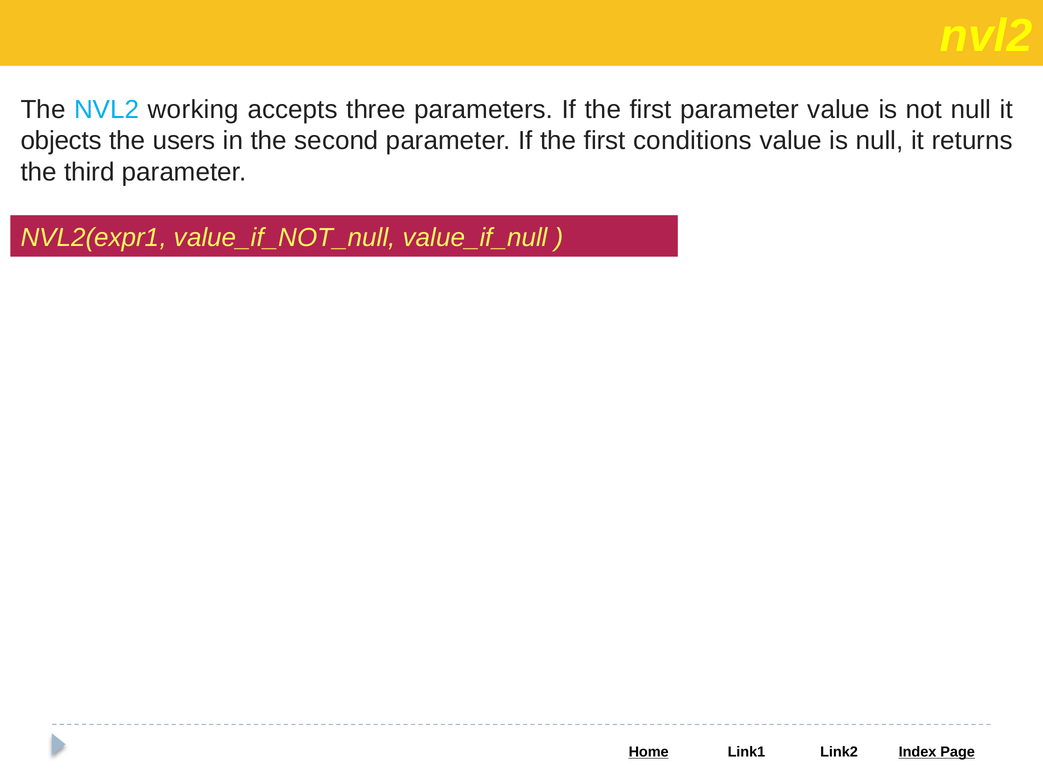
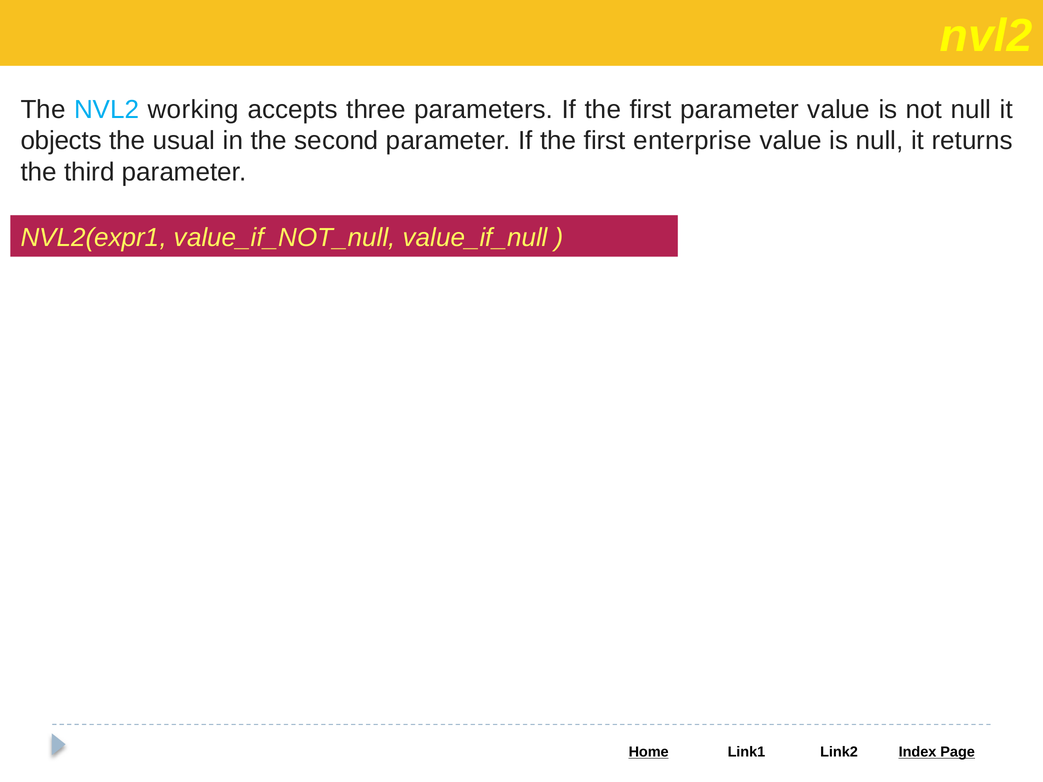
users: users -> usual
conditions: conditions -> enterprise
